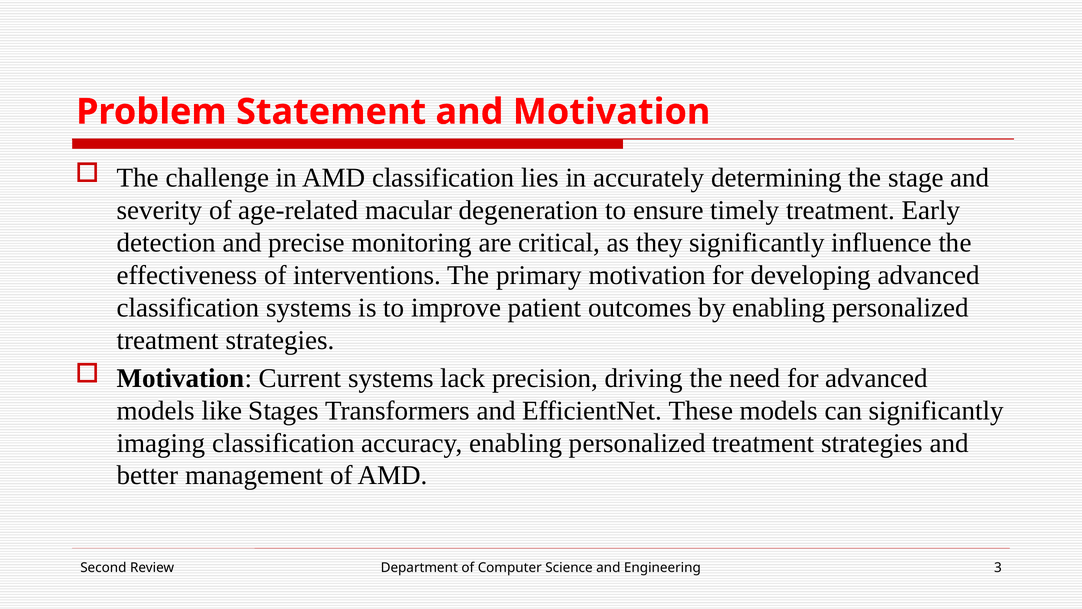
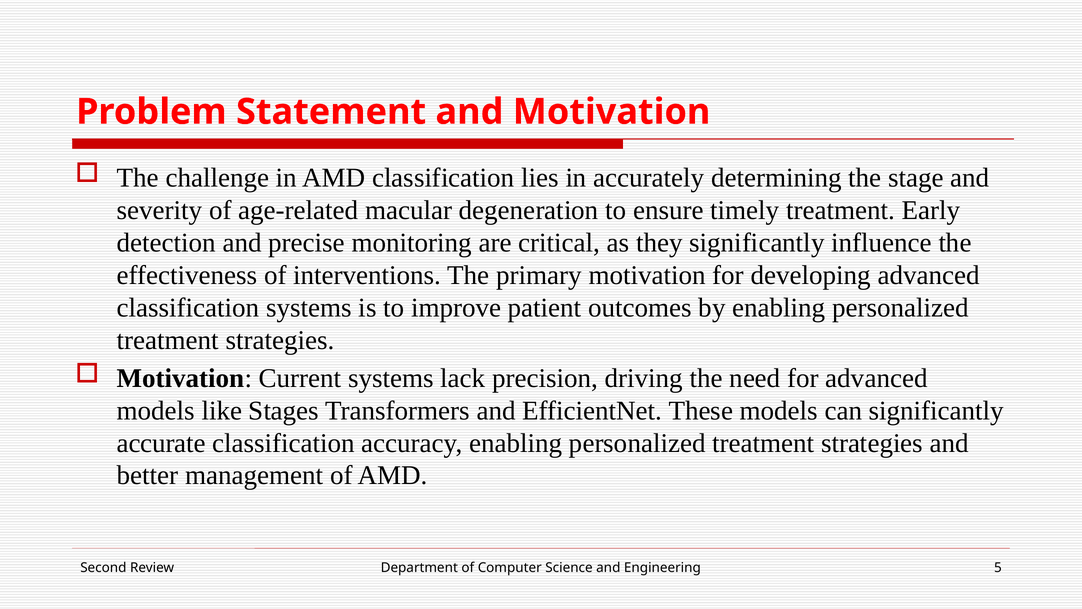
imaging: imaging -> accurate
3: 3 -> 5
